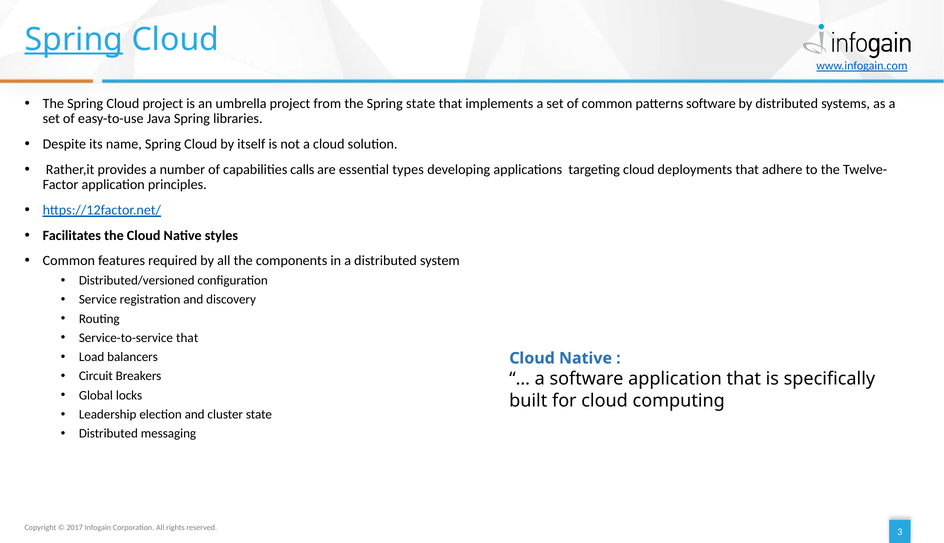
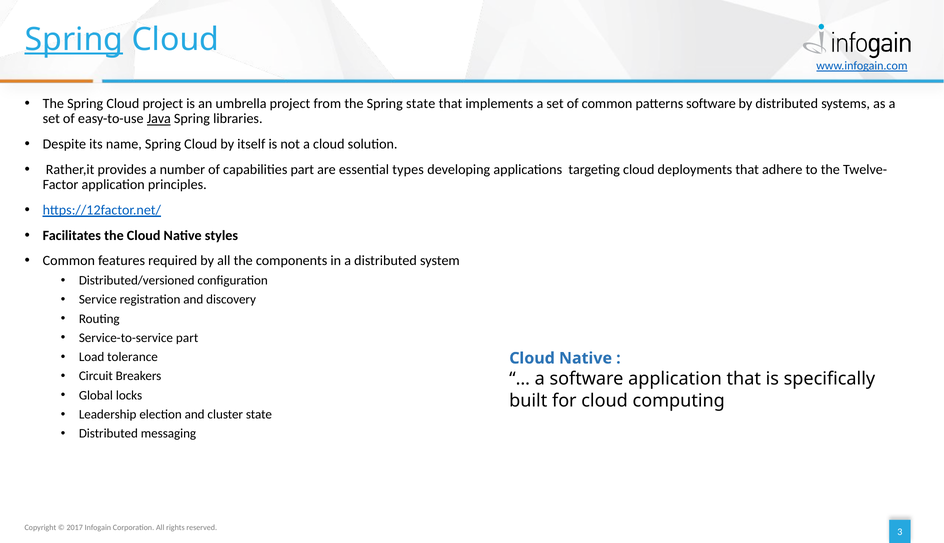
Java underline: none -> present
capabilities calls: calls -> part
Service-to-service that: that -> part
balancers: balancers -> tolerance
